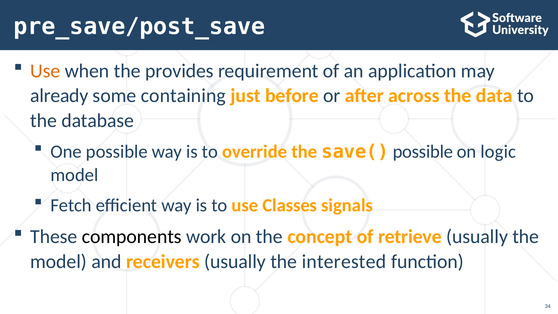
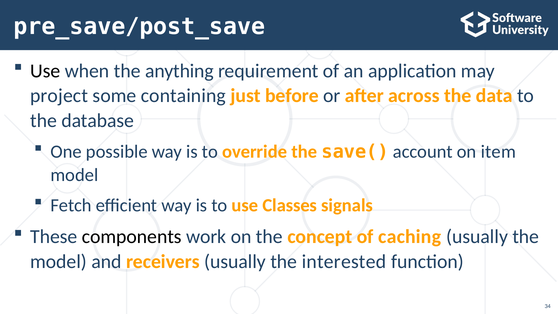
Use at (45, 71) colour: orange -> black
provides: provides -> anything
already: already -> project
save( possible: possible -> account
logic: logic -> item
retrieve: retrieve -> caching
